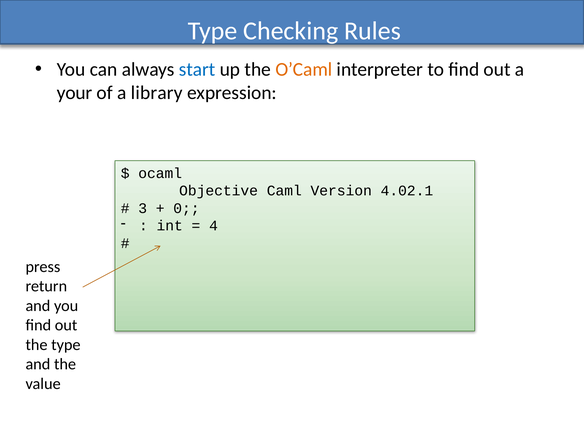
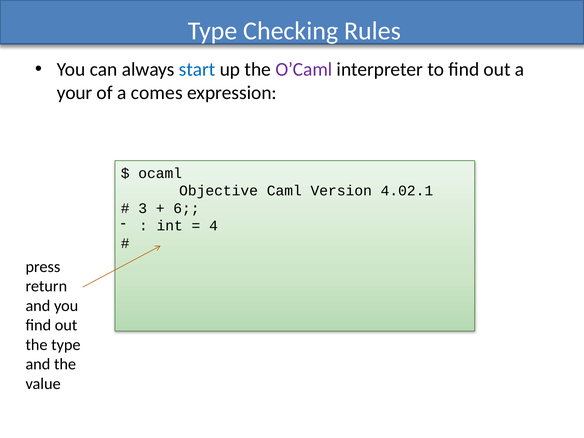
O’Caml colour: orange -> purple
library: library -> comes
0: 0 -> 6
